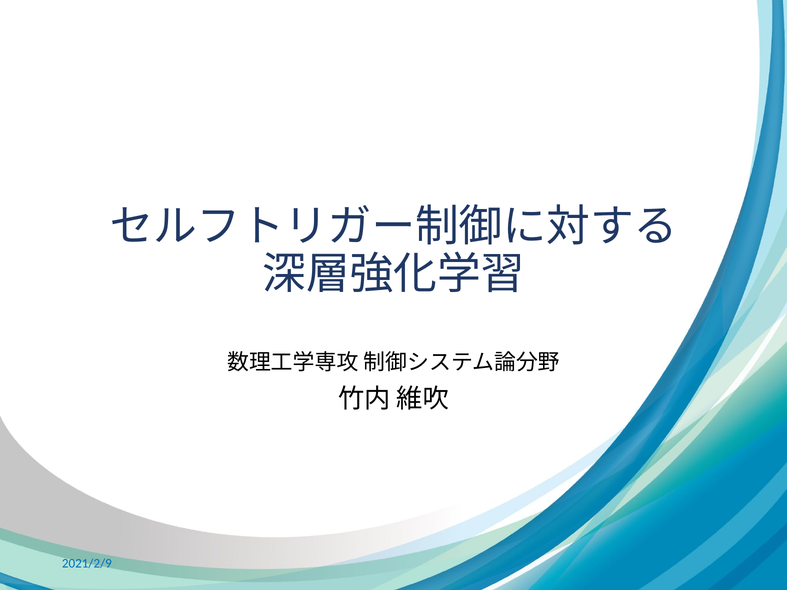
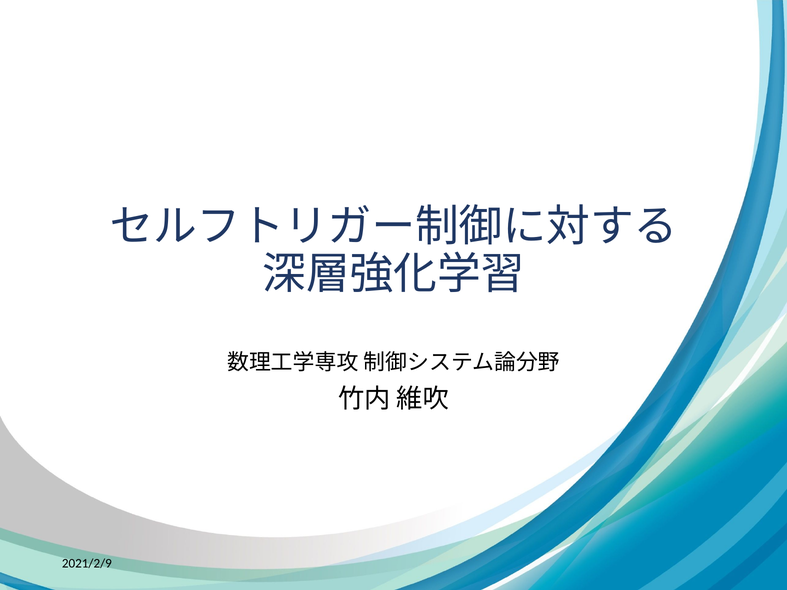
2021/2/9 colour: blue -> black
